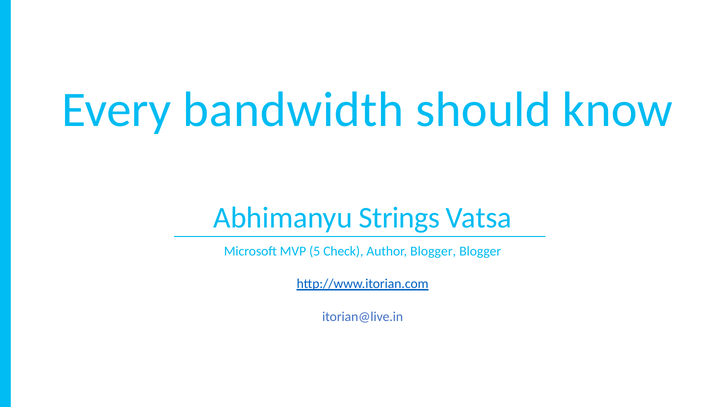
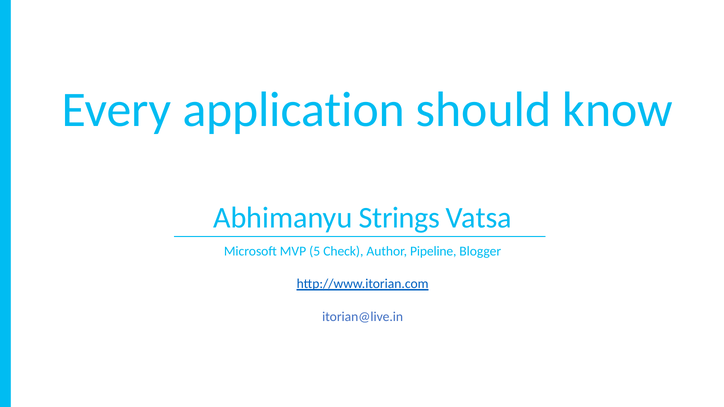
bandwidth: bandwidth -> application
Author Blogger: Blogger -> Pipeline
